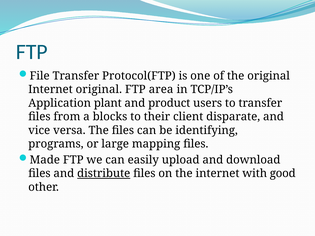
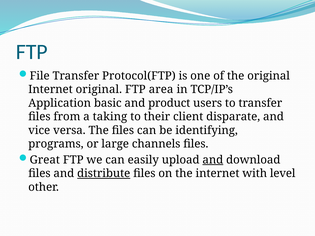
plant: plant -> basic
blocks: blocks -> taking
mapping: mapping -> channels
Made: Made -> Great
and at (213, 160) underline: none -> present
good: good -> level
